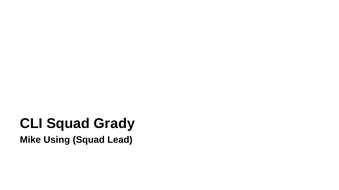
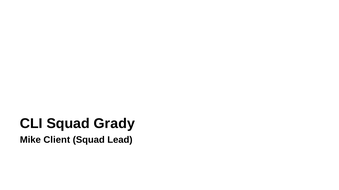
Using: Using -> Client
